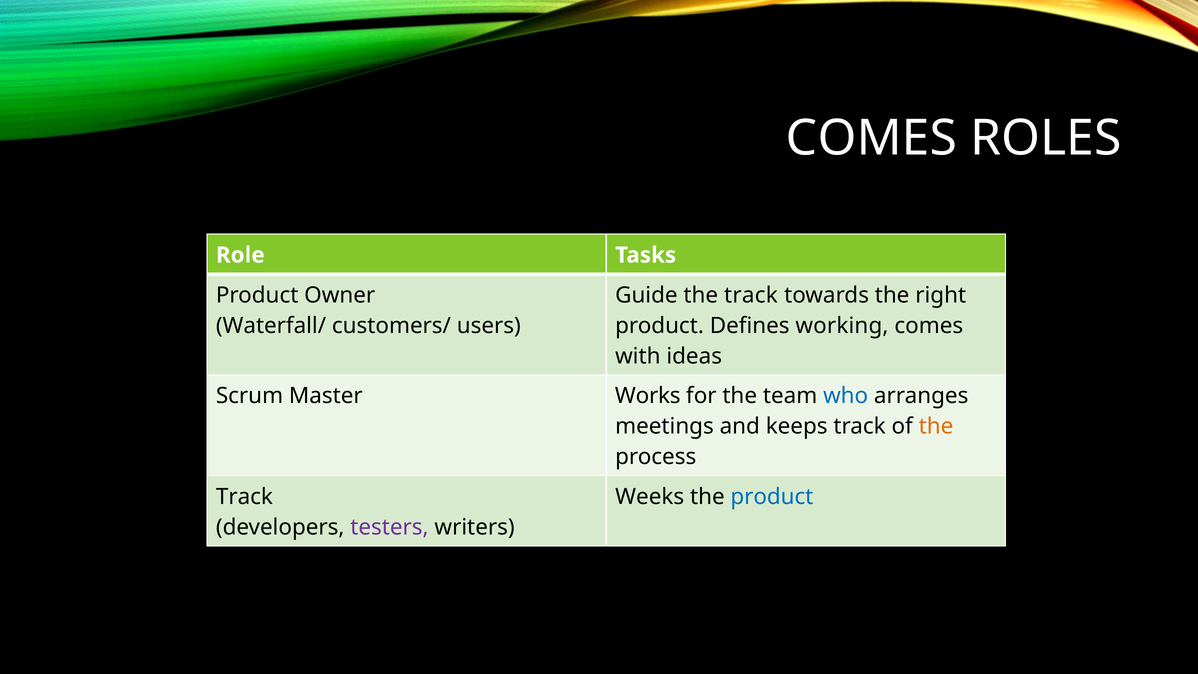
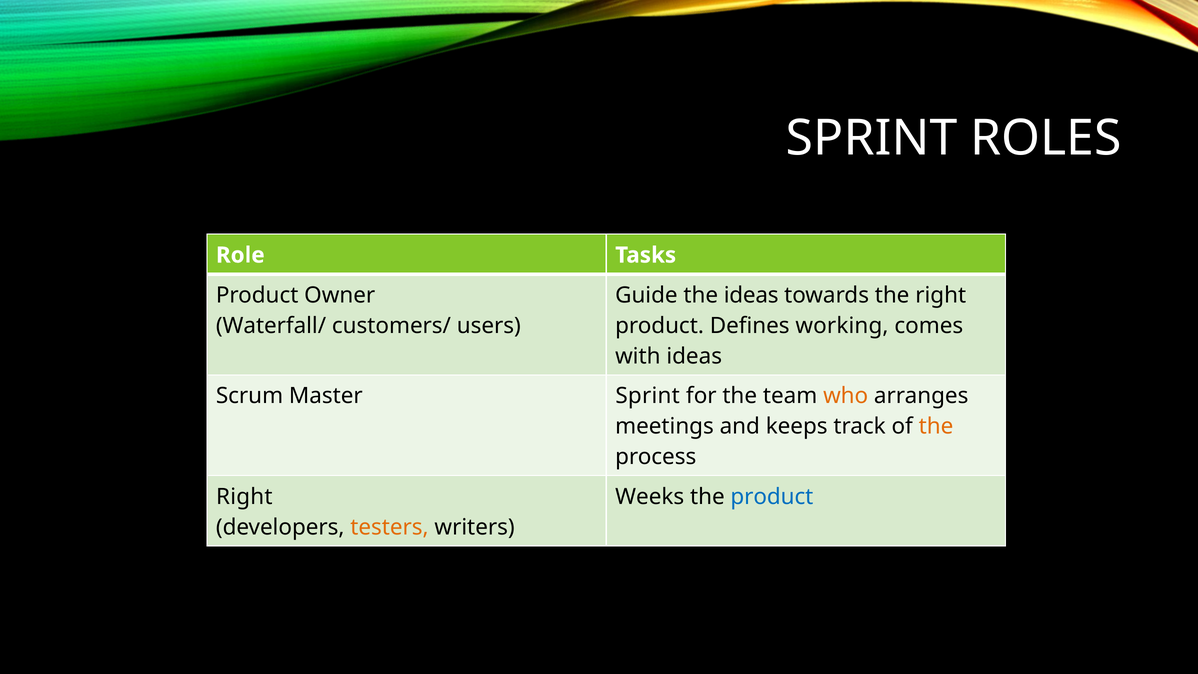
COMES at (872, 138): COMES -> SPRINT
the track: track -> ideas
Master Works: Works -> Sprint
who colour: blue -> orange
Track at (244, 497): Track -> Right
testers colour: purple -> orange
